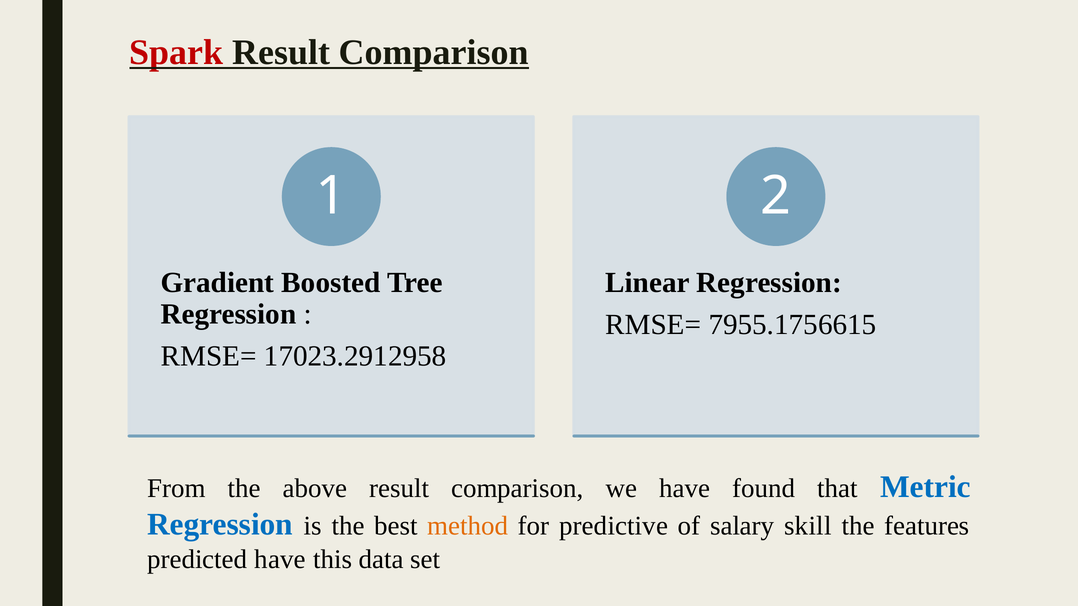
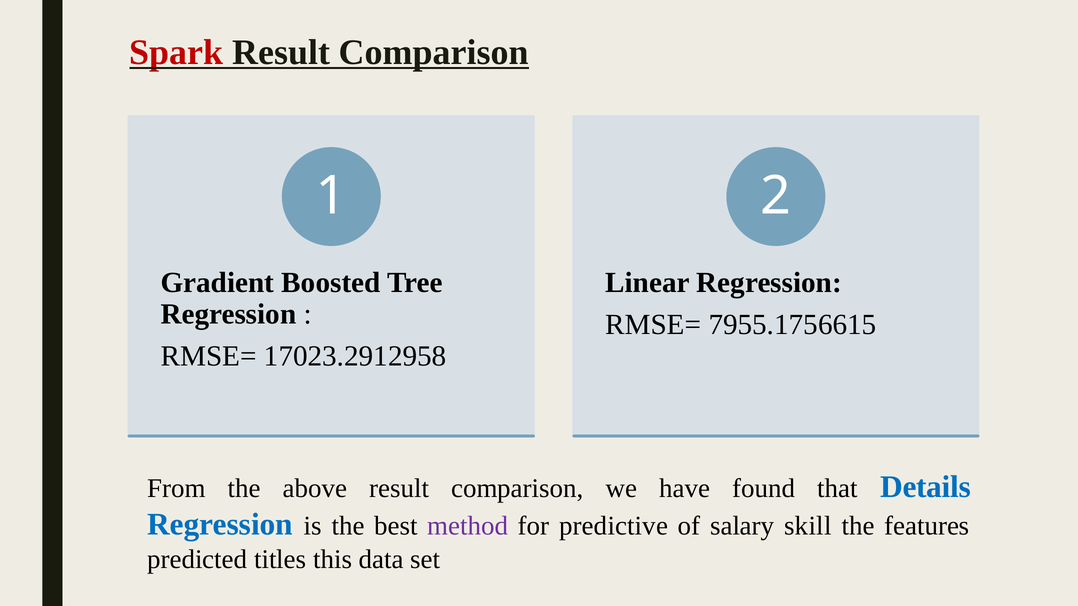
Metric: Metric -> Details
method colour: orange -> purple
predicted have: have -> titles
